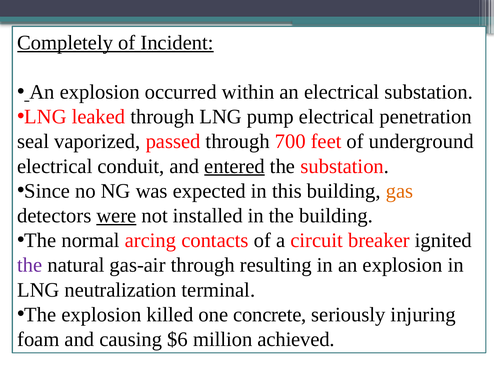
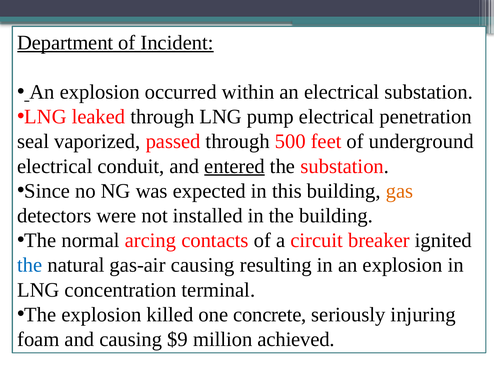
Completely: Completely -> Department
700: 700 -> 500
were underline: present -> none
the at (30, 265) colour: purple -> blue
gas-air through: through -> causing
neutralization: neutralization -> concentration
$6: $6 -> $9
